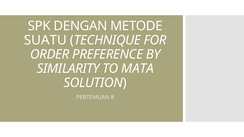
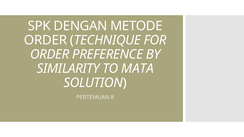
SUATU at (45, 40): SUATU -> ORDER
